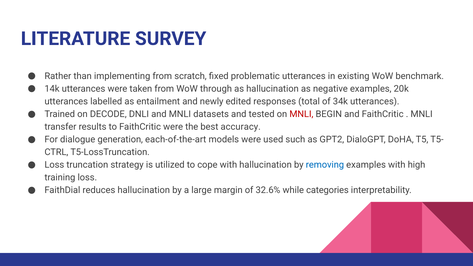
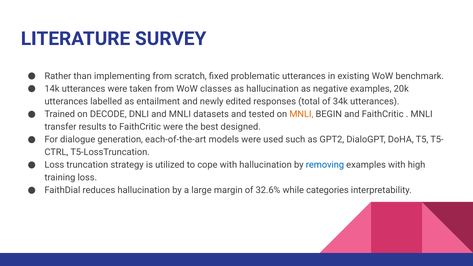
through: through -> classes
MNLI at (301, 114) colour: red -> orange
accuracy: accuracy -> designed
